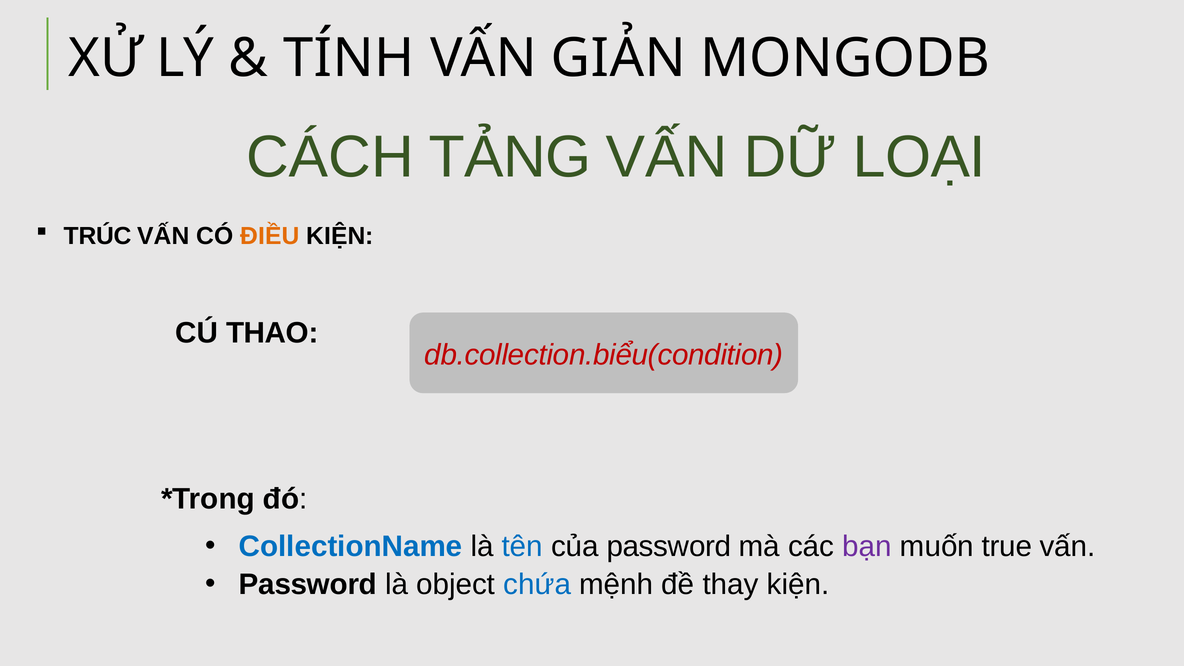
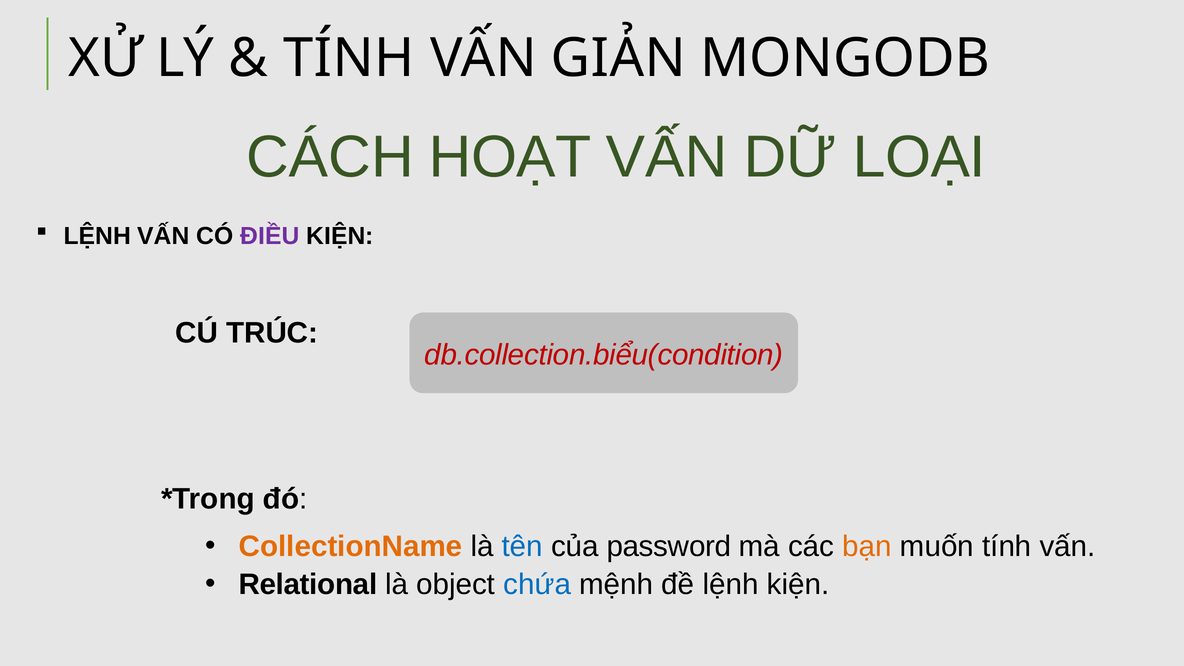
TẢNG: TẢNG -> HOẠT
TRÚC at (98, 236): TRÚC -> LỆNH
ĐIỀU colour: orange -> purple
THAO: THAO -> TRÚC
CollectionName colour: blue -> orange
bạn colour: purple -> orange
muốn true: true -> tính
Password at (308, 585): Password -> Relational
đề thay: thay -> lệnh
